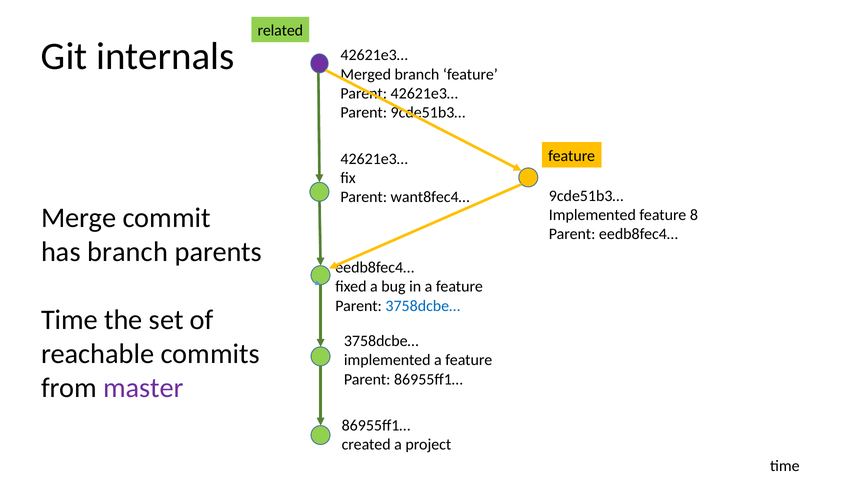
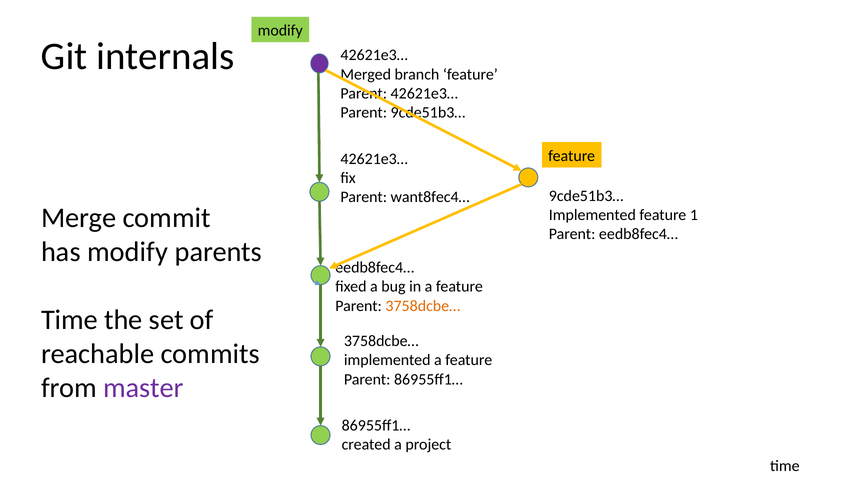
related at (280, 31): related -> modify
8: 8 -> 1
has branch: branch -> modify
3758dcbe… at (423, 306) colour: blue -> orange
